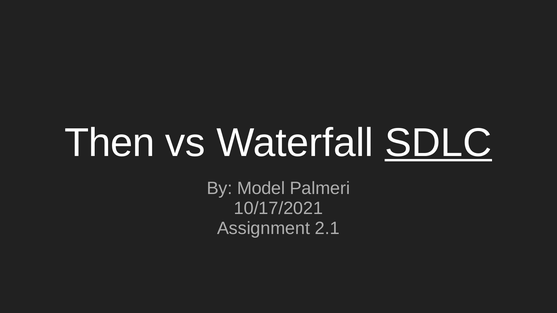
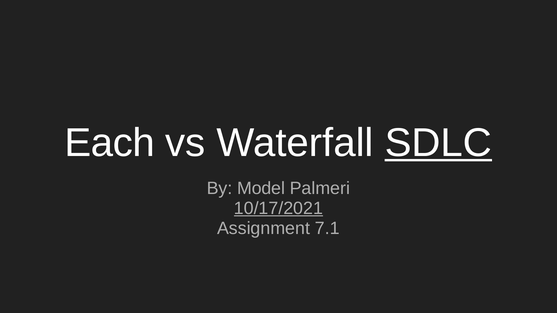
Then: Then -> Each
10/17/2021 underline: none -> present
2.1: 2.1 -> 7.1
